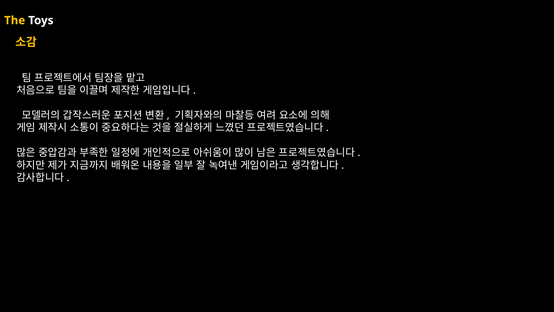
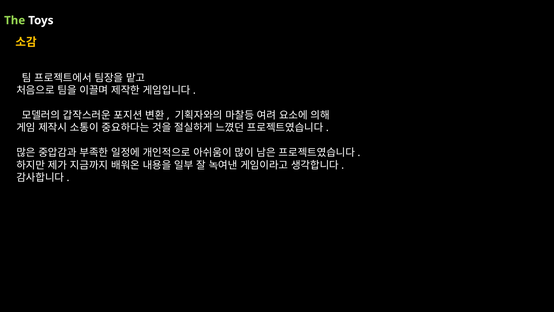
The colour: yellow -> light green
